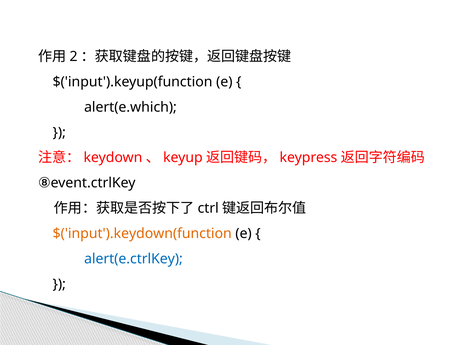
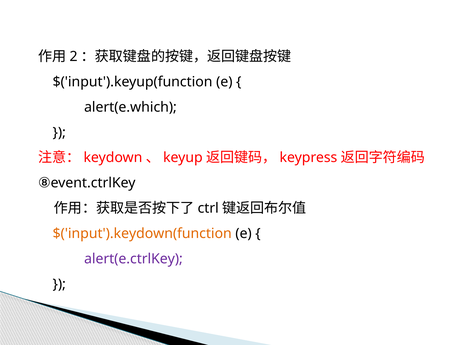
alert(e.ctrlKey colour: blue -> purple
